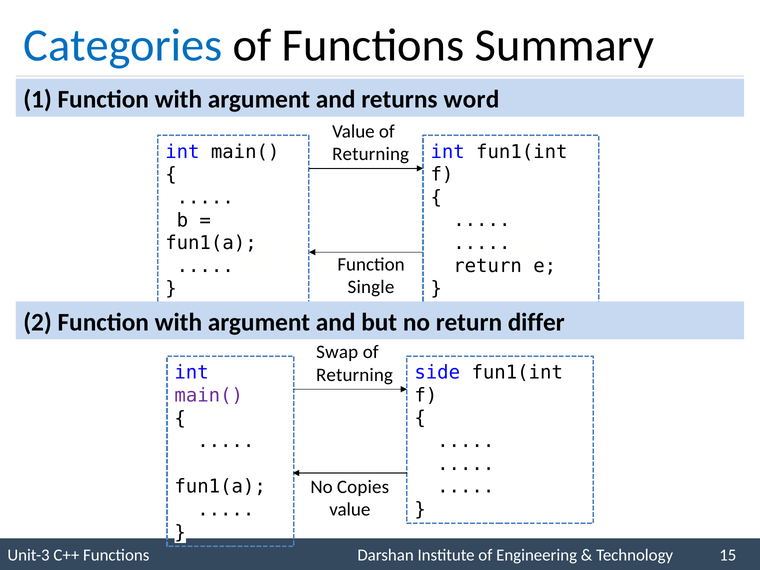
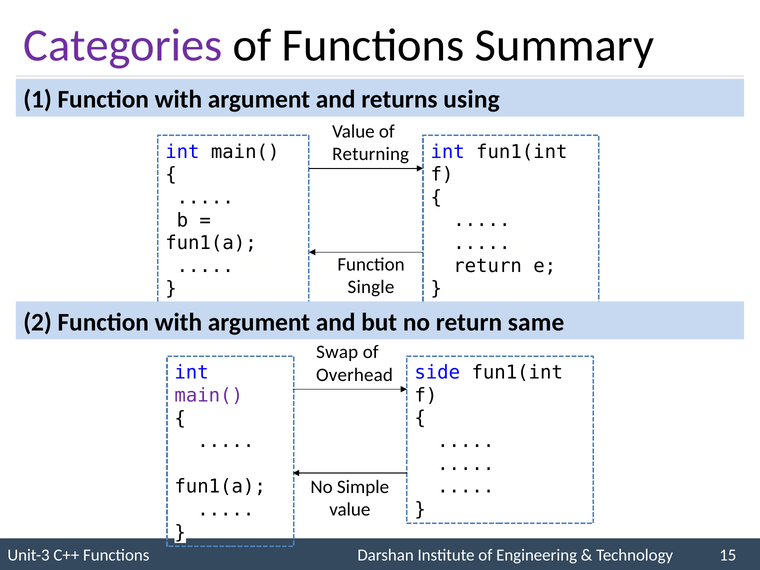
Categories colour: blue -> purple
word: word -> using
differ: differ -> same
Returning at (354, 375): Returning -> Overhead
Copies: Copies -> Simple
